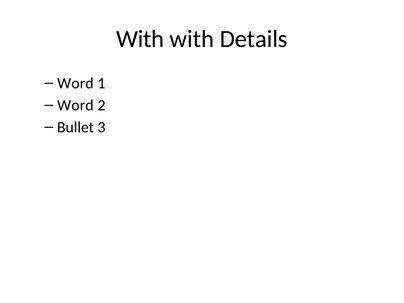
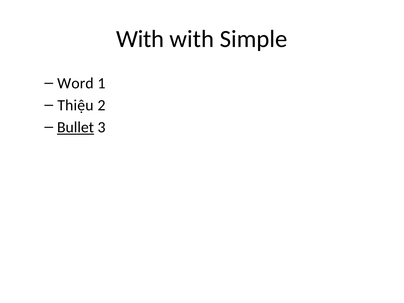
Details: Details -> Simple
Word at (75, 105): Word -> Thiệu
Bullet underline: none -> present
